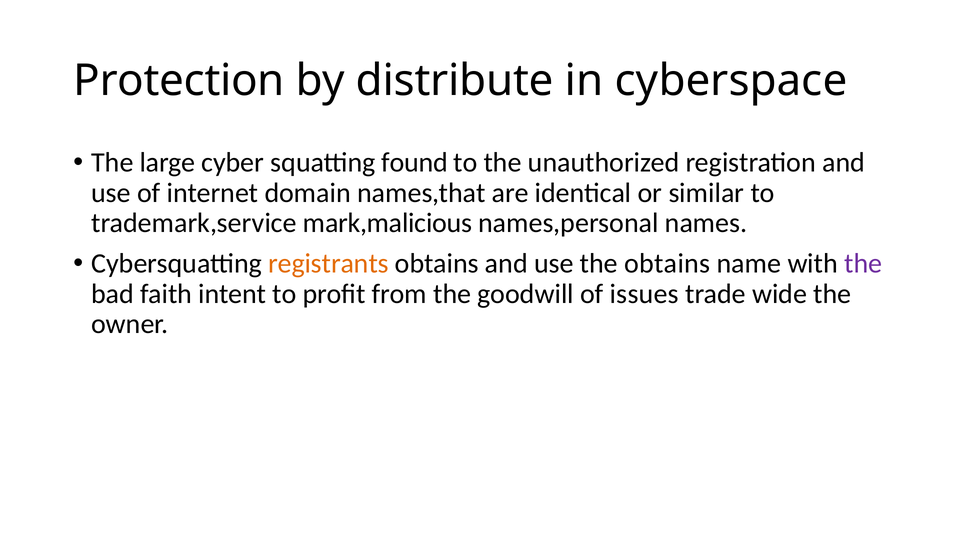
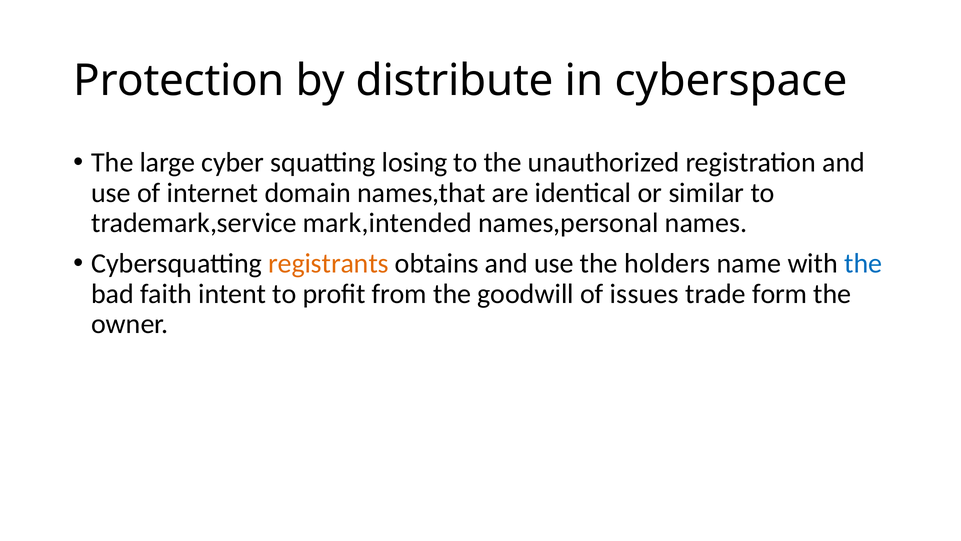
found: found -> losing
mark,malicious: mark,malicious -> mark,intended
the obtains: obtains -> holders
the at (863, 263) colour: purple -> blue
wide: wide -> form
